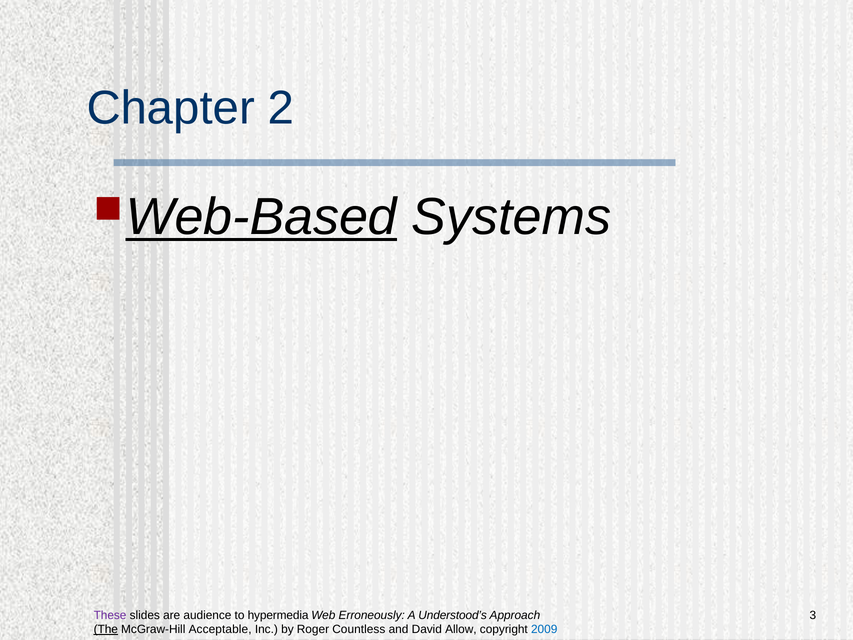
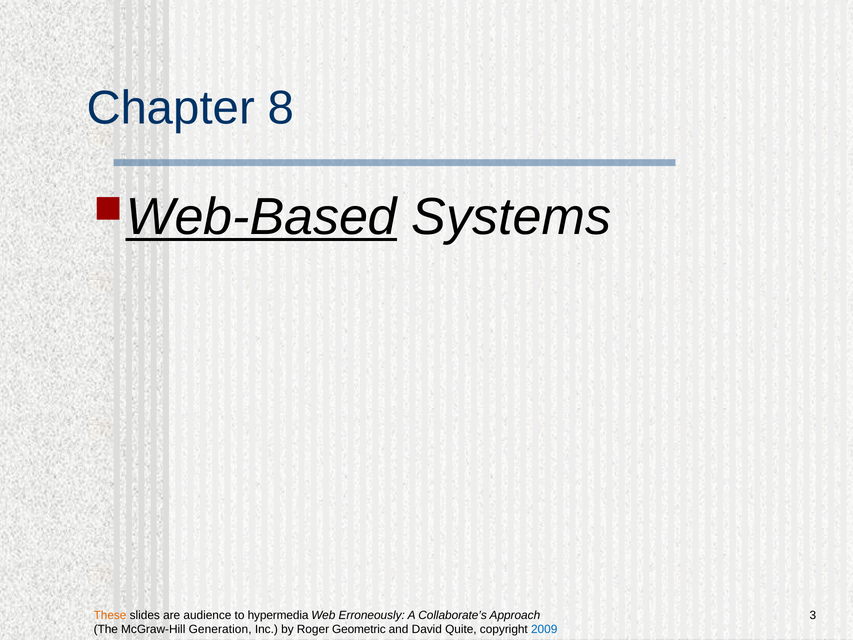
2: 2 -> 8
These colour: purple -> orange
Understood’s: Understood’s -> Collaborate’s
The underline: present -> none
Acceptable: Acceptable -> Generation
Countless: Countless -> Geometric
Allow: Allow -> Quite
